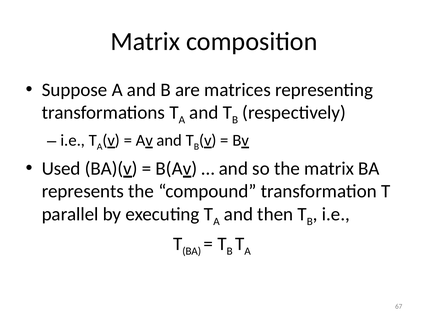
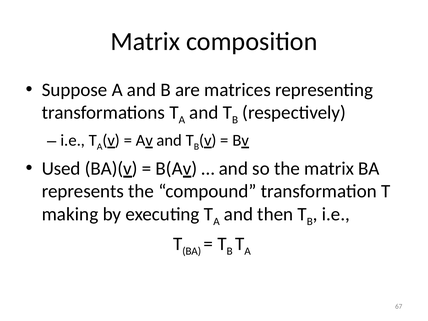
parallel: parallel -> making
